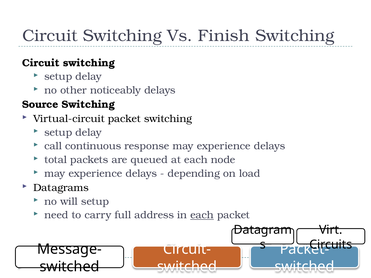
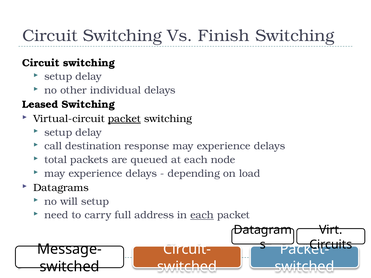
noticeably: noticeably -> individual
Source: Source -> Leased
packet at (124, 119) underline: none -> present
continuous: continuous -> destination
